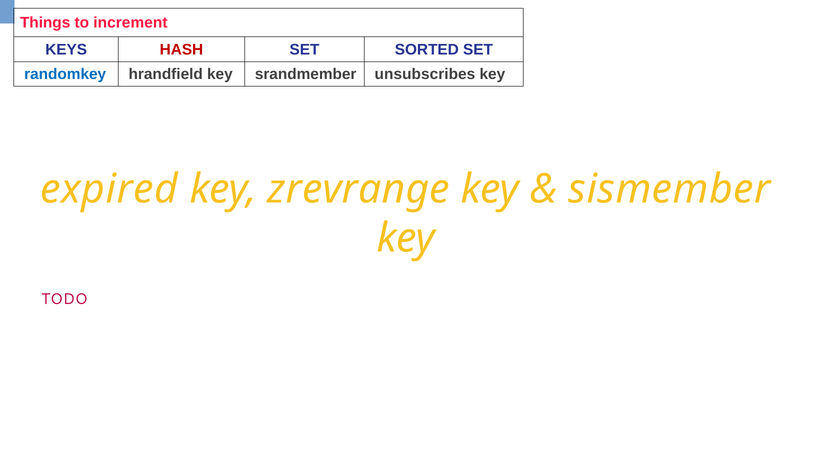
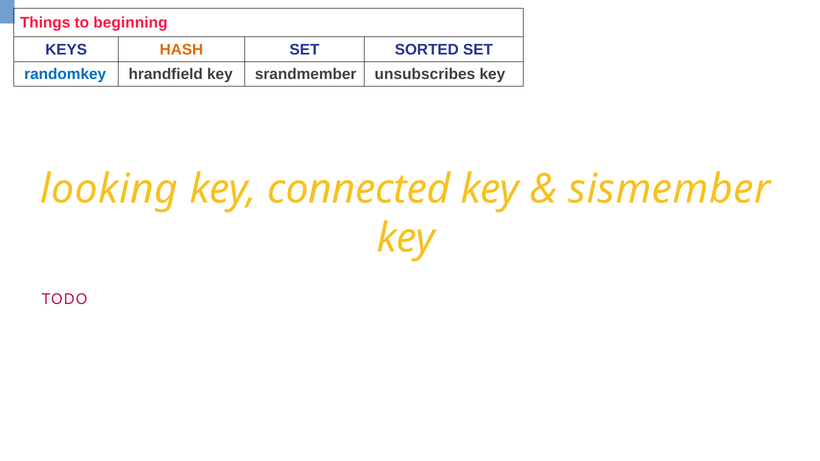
increment: increment -> beginning
HASH colour: red -> orange
expired: expired -> looking
zrevrange: zrevrange -> connected
